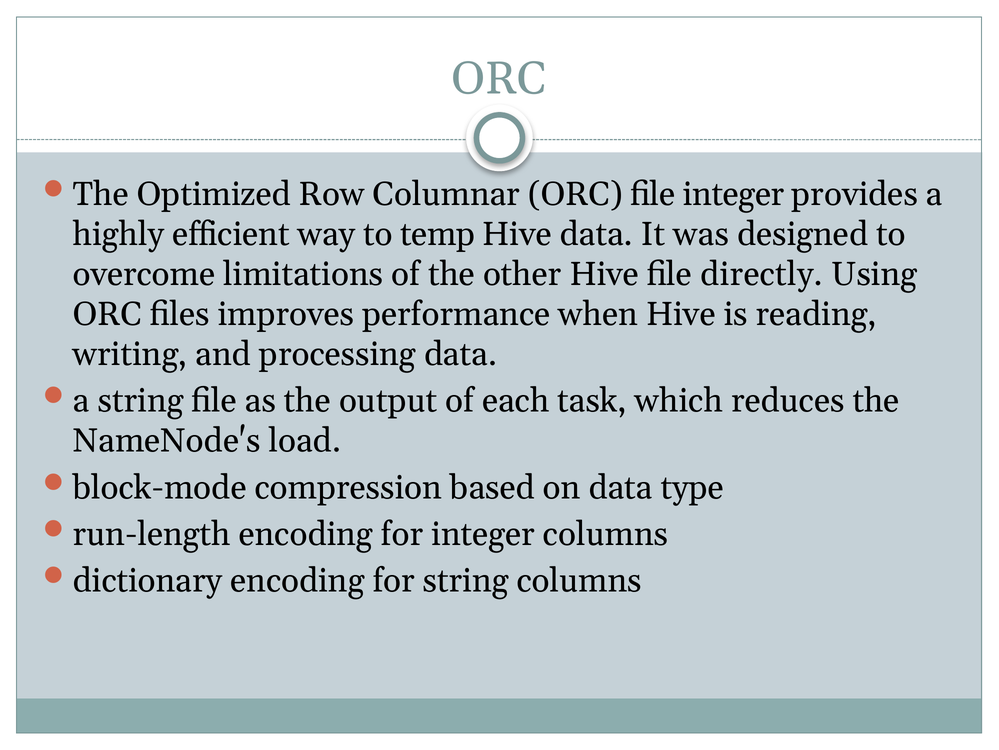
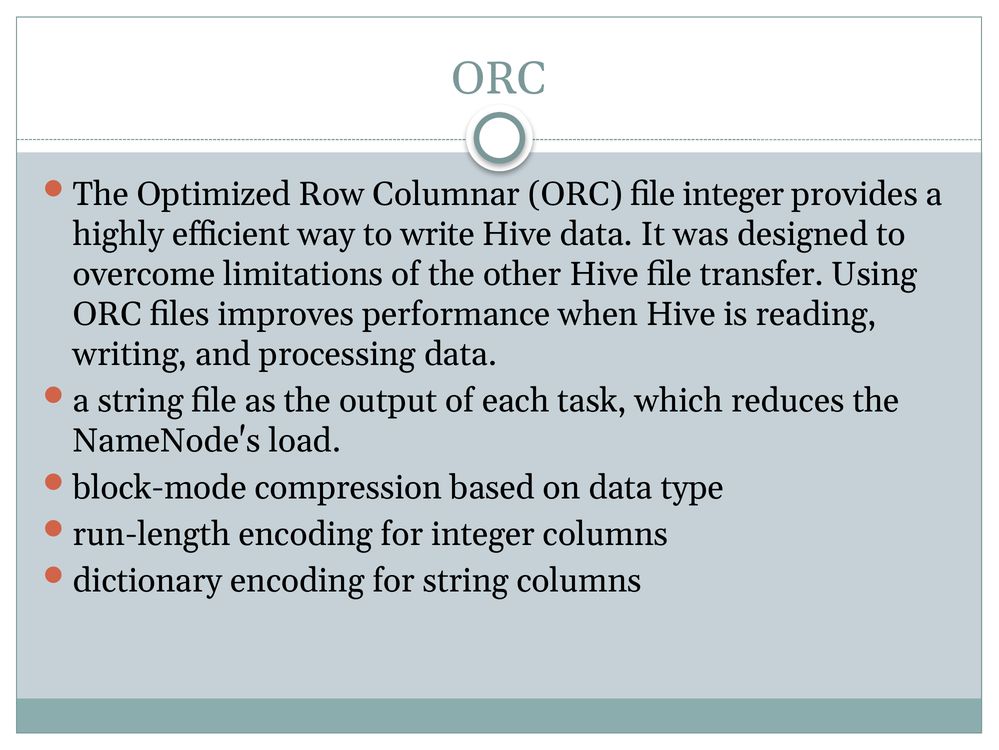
temp: temp -> write
directly: directly -> transfer
